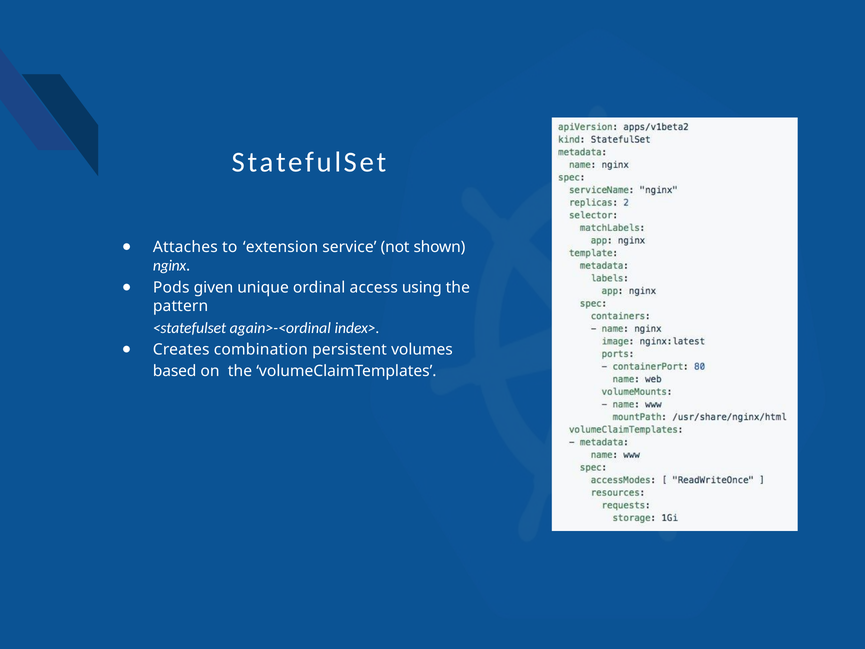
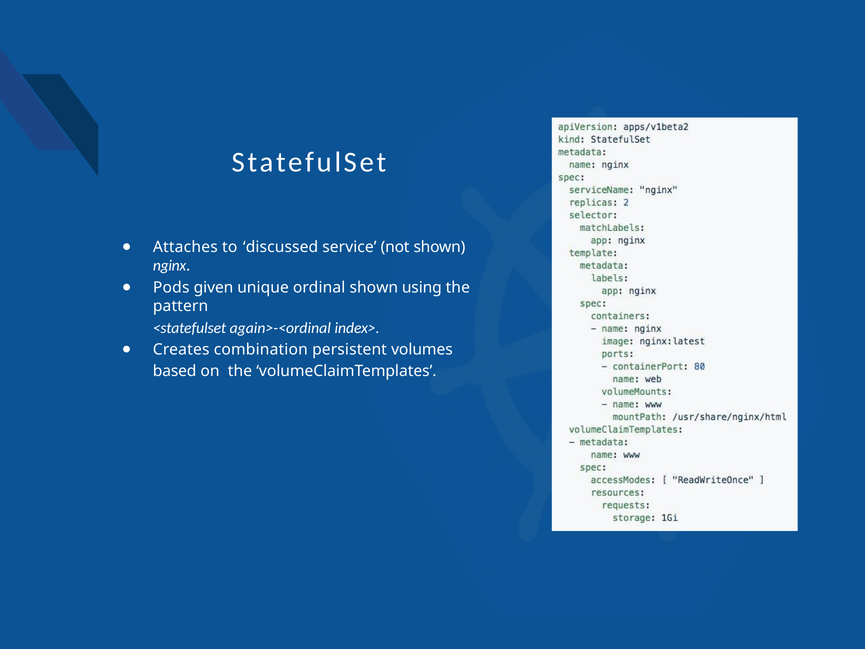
extension: extension -> discussed
ordinal access: access -> shown
